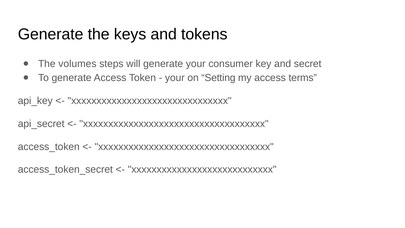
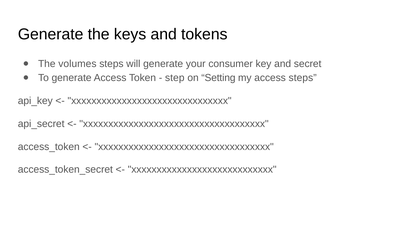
your at (175, 78): your -> step
access terms: terms -> steps
